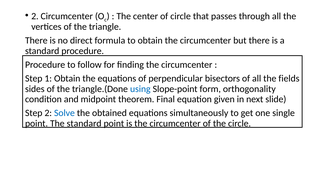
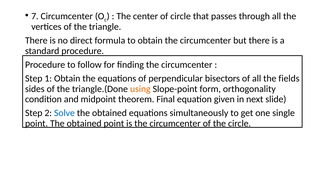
2 at (35, 16): 2 -> 7
using colour: blue -> orange
point The standard: standard -> obtained
